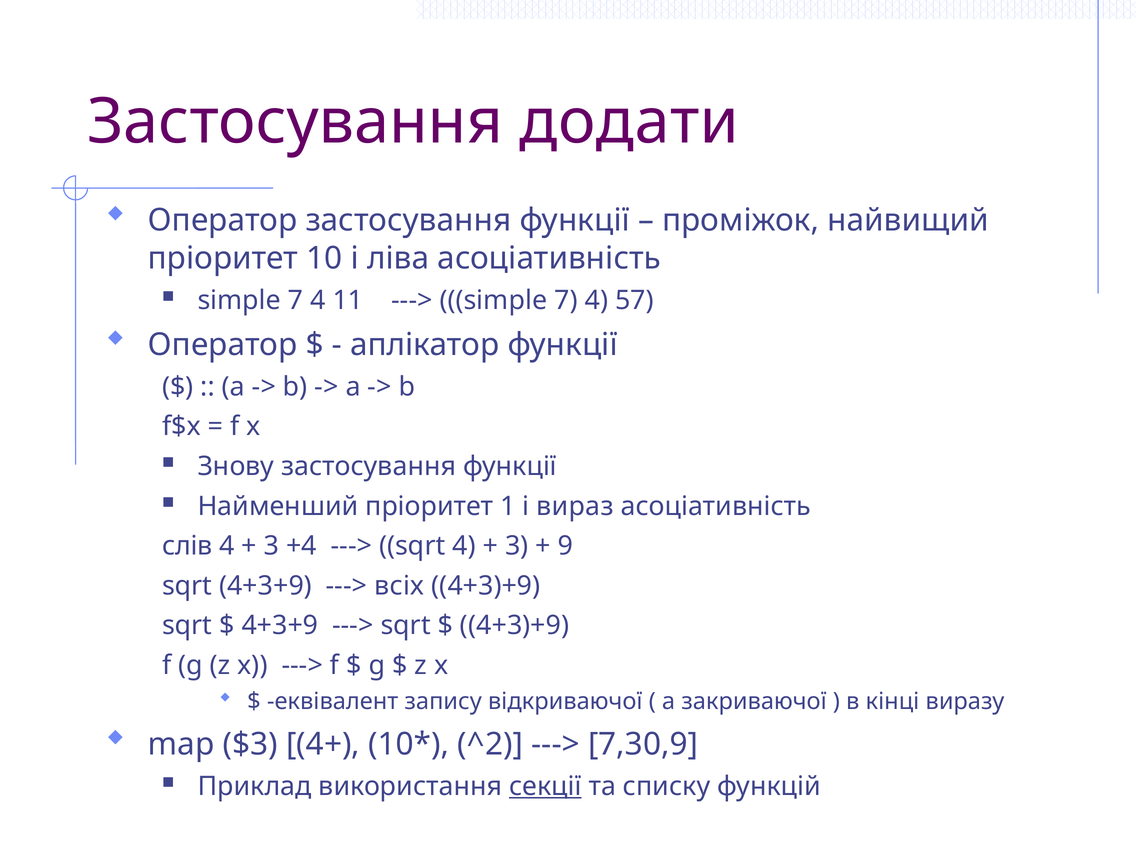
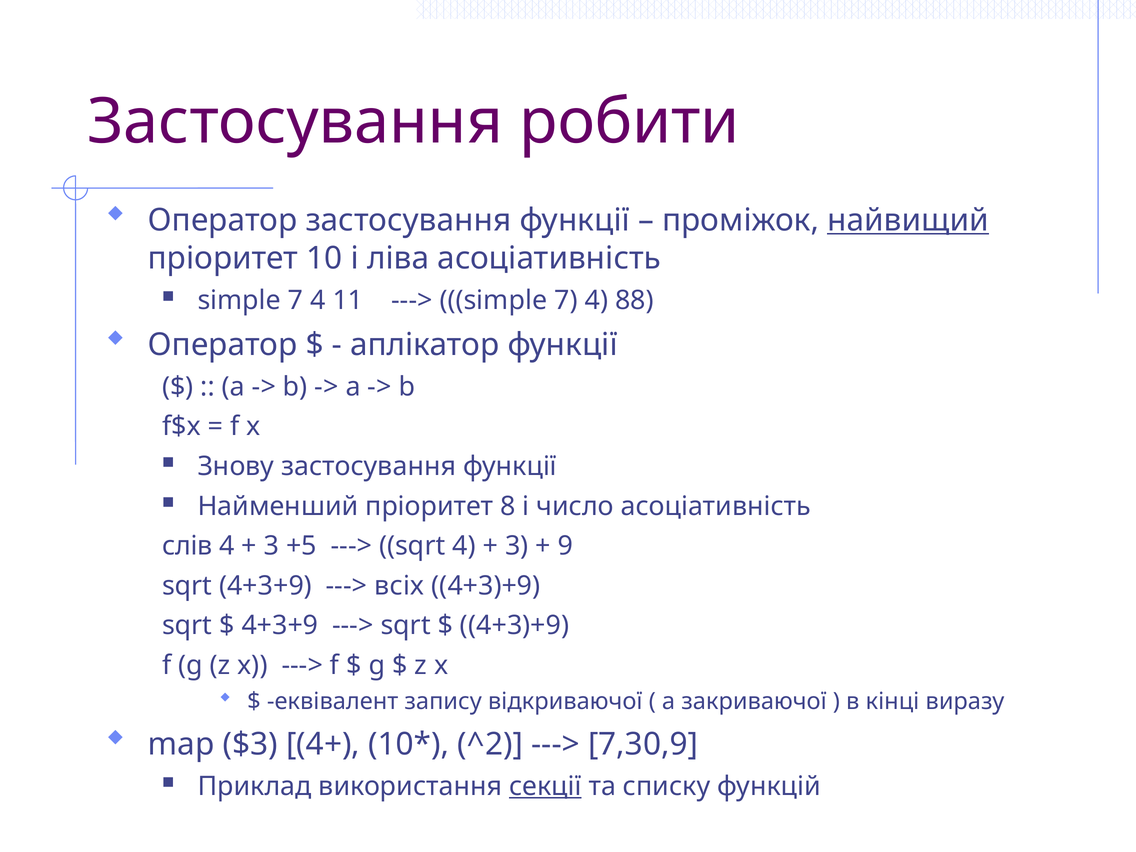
додати: додати -> робити
найвищий underline: none -> present
57: 57 -> 88
1: 1 -> 8
вираз: вираз -> число
+4: +4 -> +5
